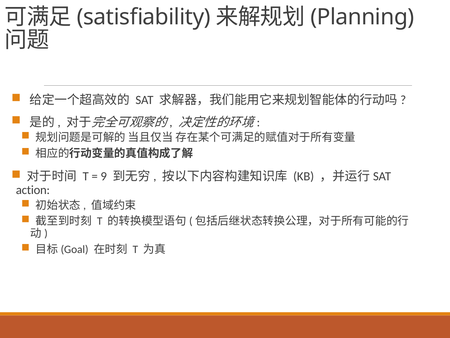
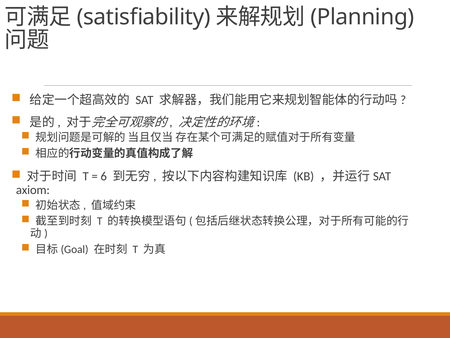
9: 9 -> 6
action: action -> axiom
